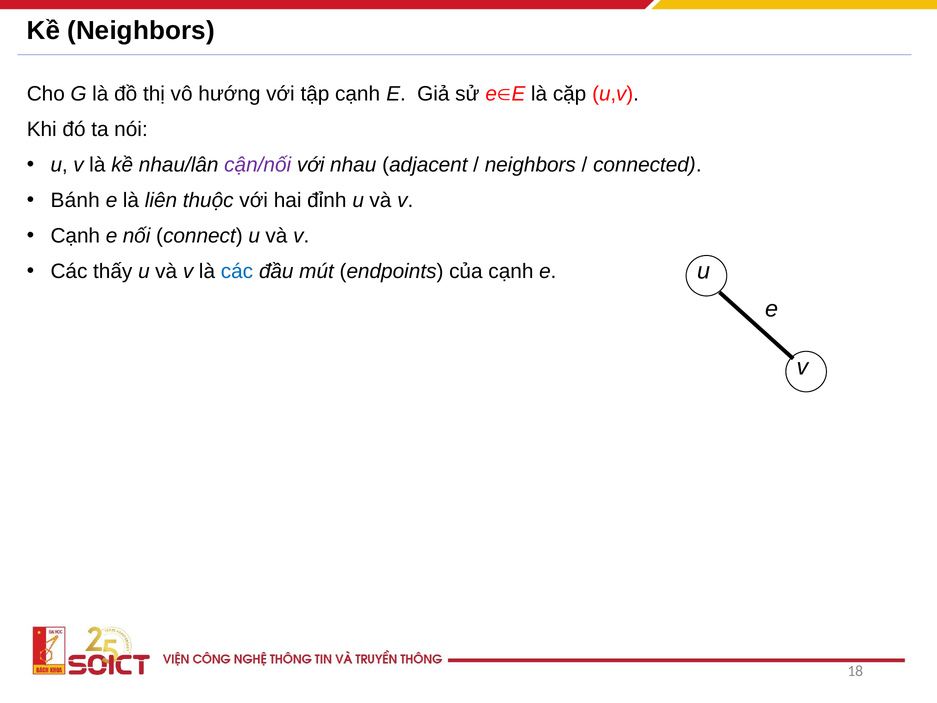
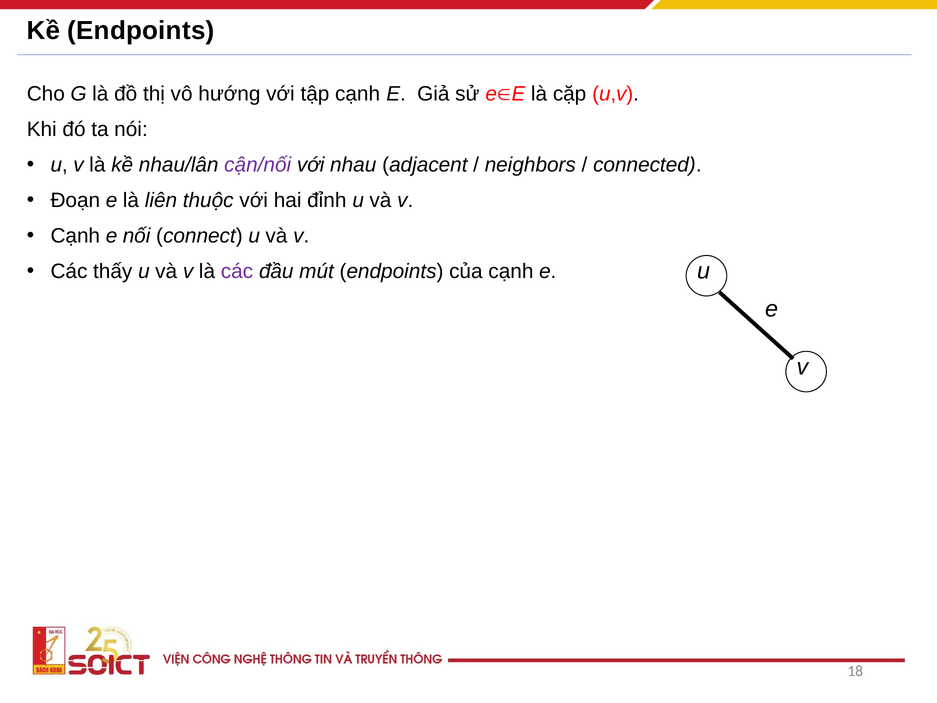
Kề Neighbors: Neighbors -> Endpoints
Bánh: Bánh -> Đoạn
các at (237, 271) colour: blue -> purple
